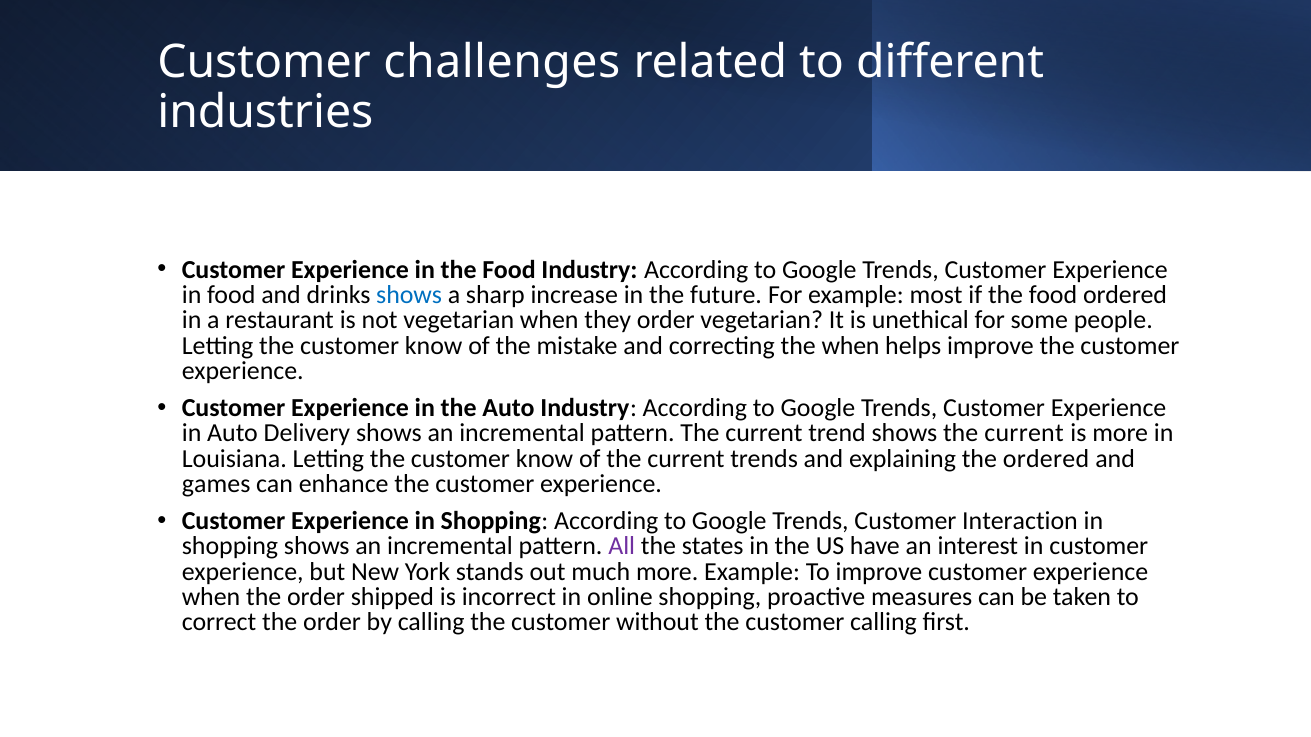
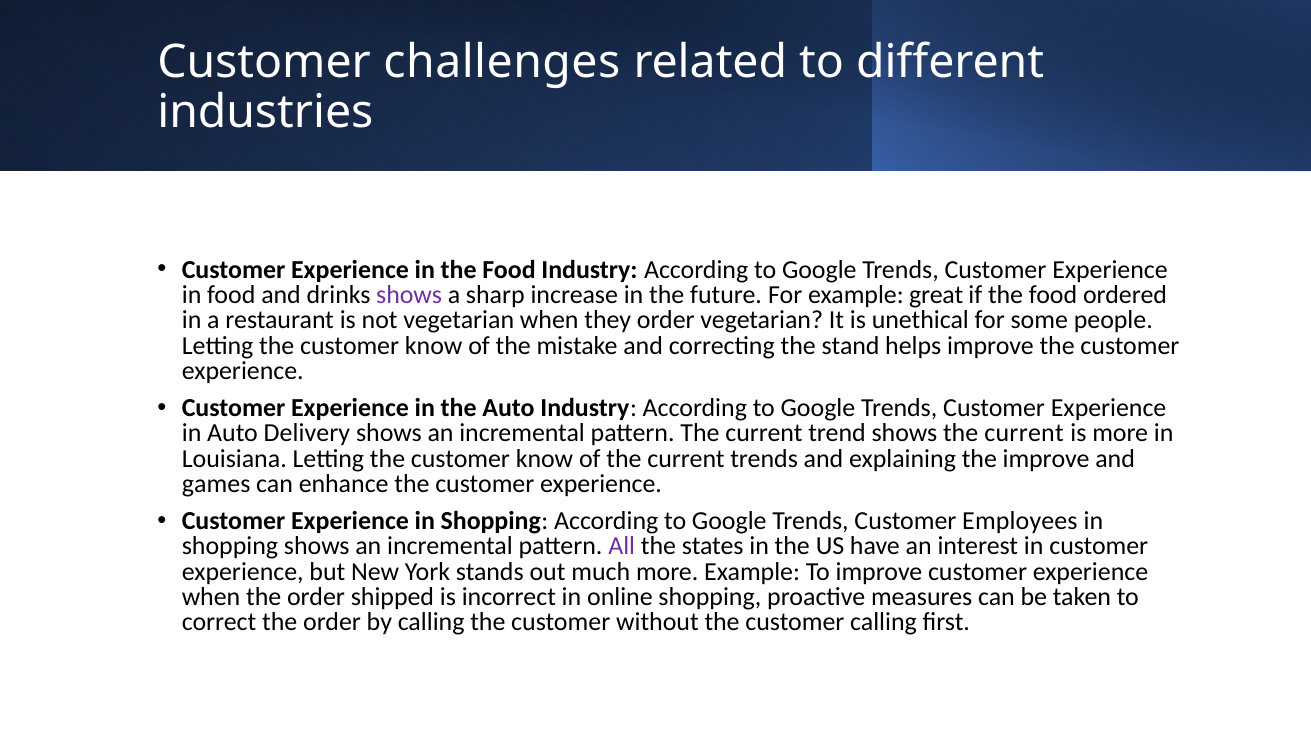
shows at (409, 295) colour: blue -> purple
most: most -> great
the when: when -> stand
the ordered: ordered -> improve
Interaction: Interaction -> Employees
